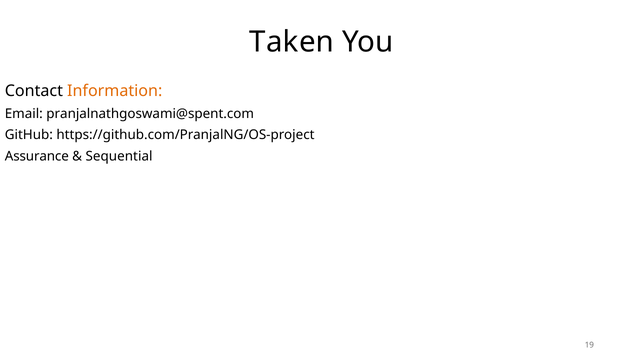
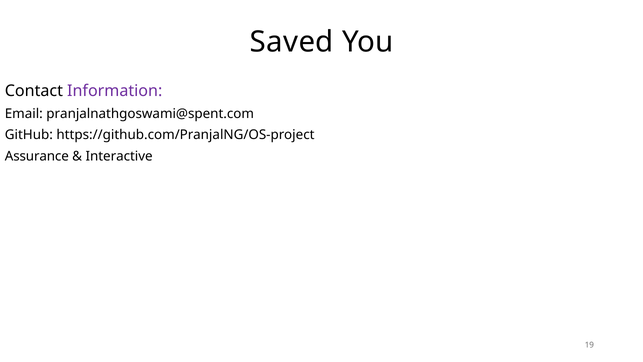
Taken: Taken -> Saved
Information colour: orange -> purple
Sequential: Sequential -> Interactive
